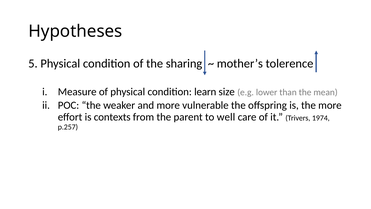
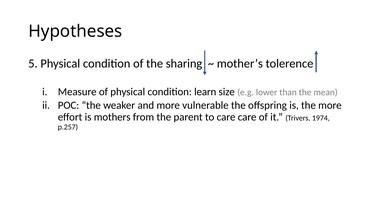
contexts: contexts -> mothers
to well: well -> care
